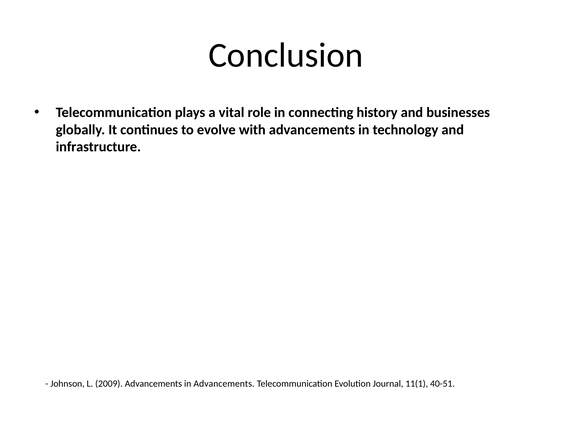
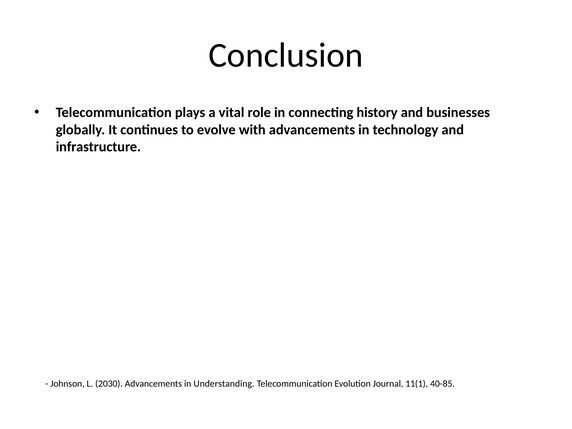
2009: 2009 -> 2030
in Advancements: Advancements -> Understanding
40-51: 40-51 -> 40-85
